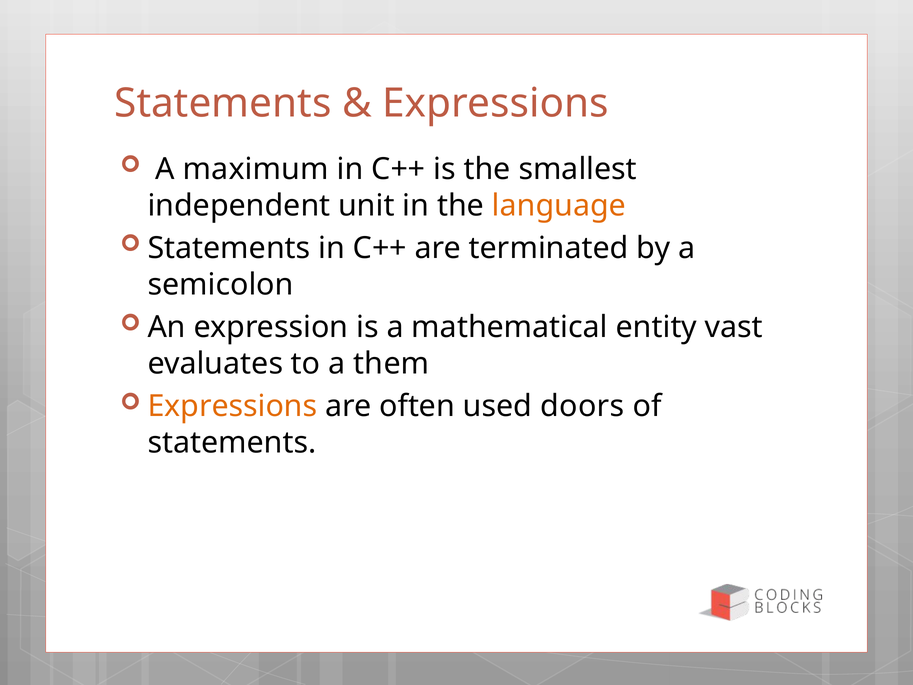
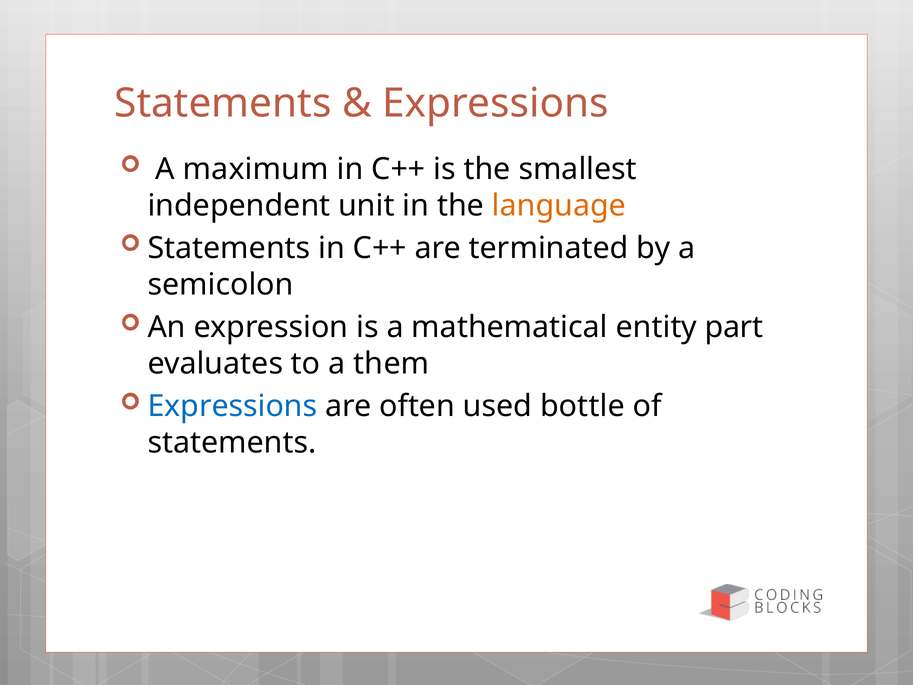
vast: vast -> part
Expressions at (232, 406) colour: orange -> blue
doors: doors -> bottle
